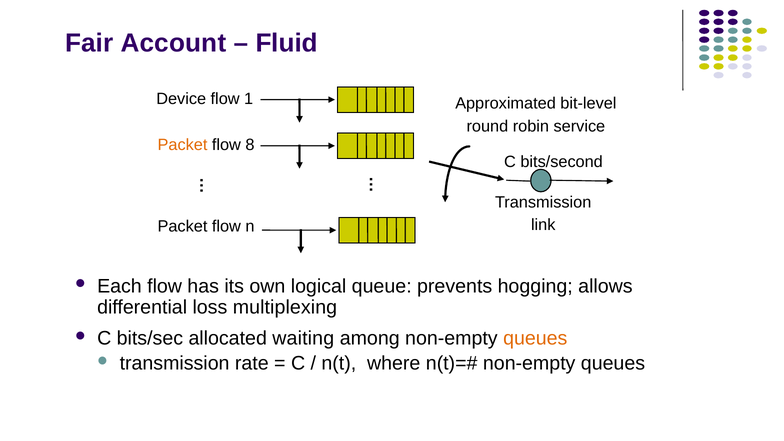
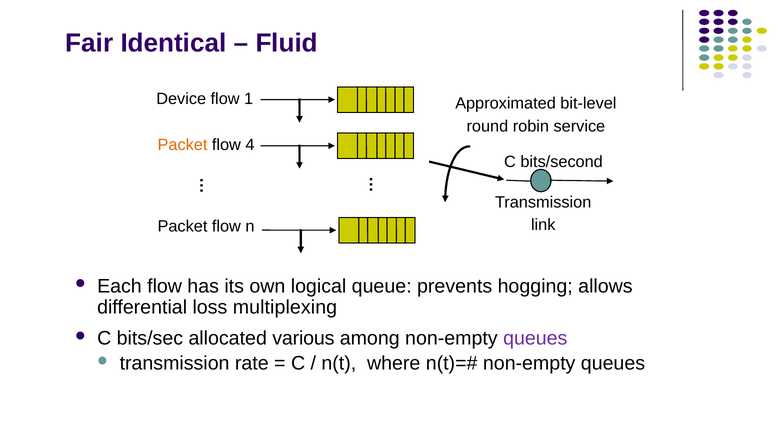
Account: Account -> Identical
8: 8 -> 4
waiting: waiting -> various
queues at (535, 338) colour: orange -> purple
